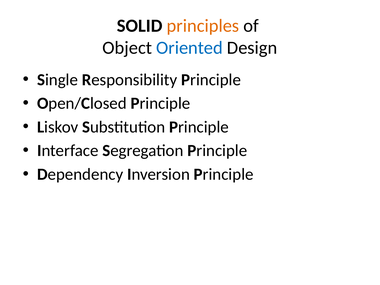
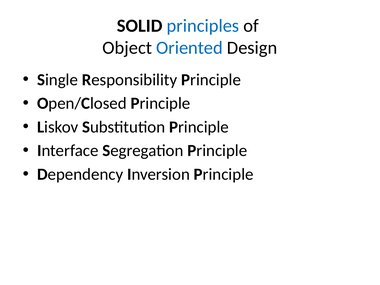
principles colour: orange -> blue
